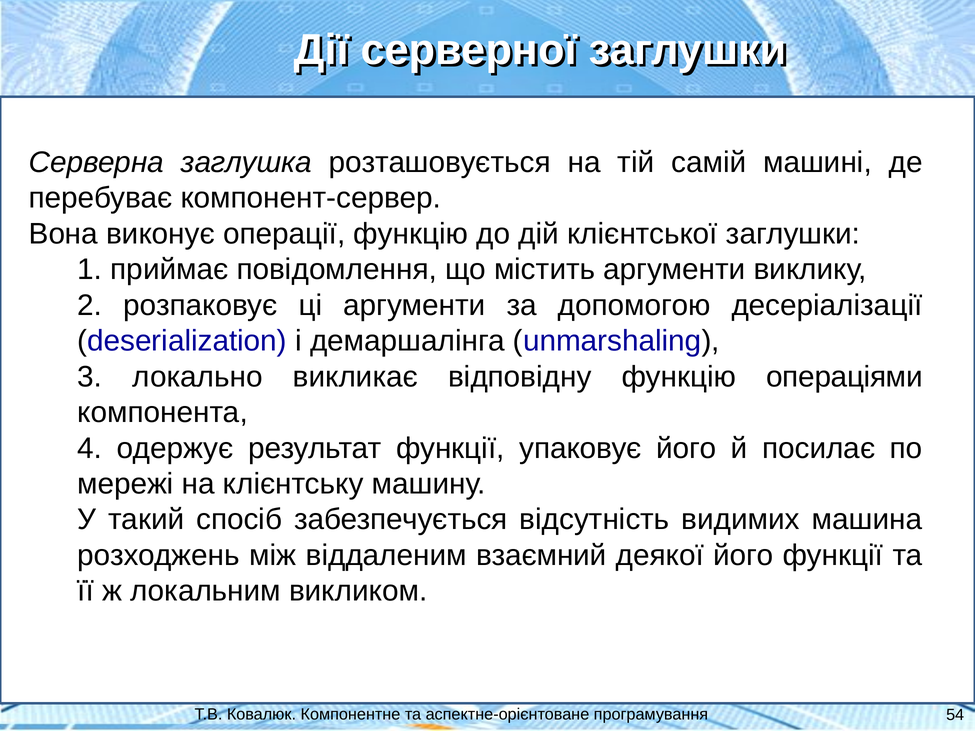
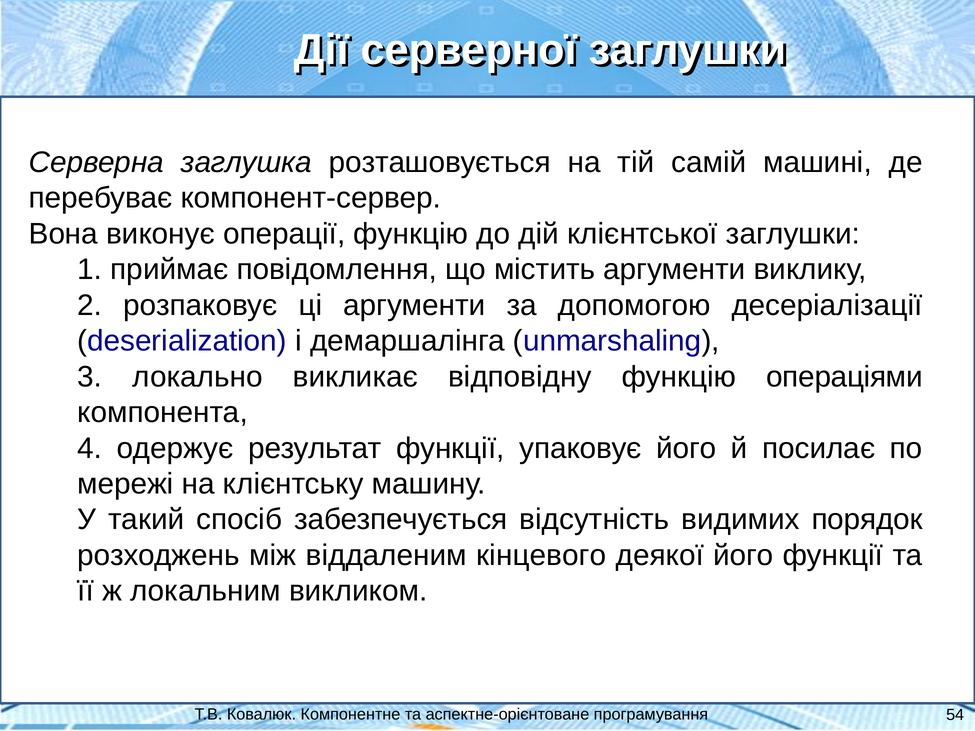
машина: машина -> порядок
взаємний: взаємний -> кінцевого
